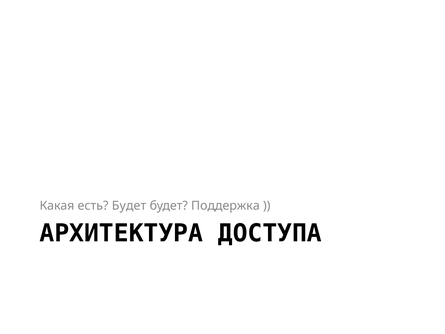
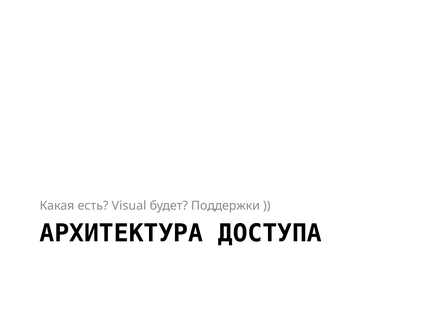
есть Будет: Будет -> Visual
Поддержка: Поддержка -> Поддержки
